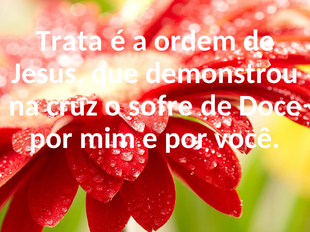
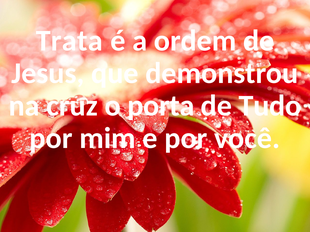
sofre: sofre -> porta
Doce: Doce -> Tudo
